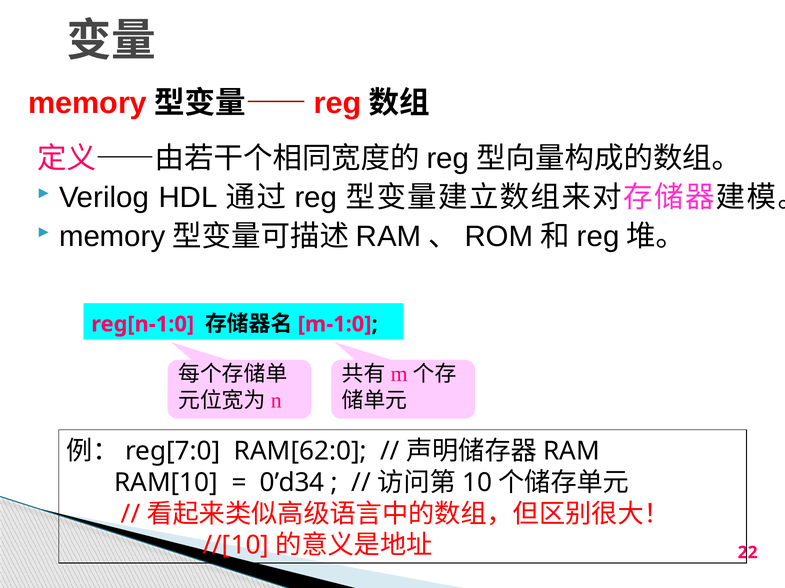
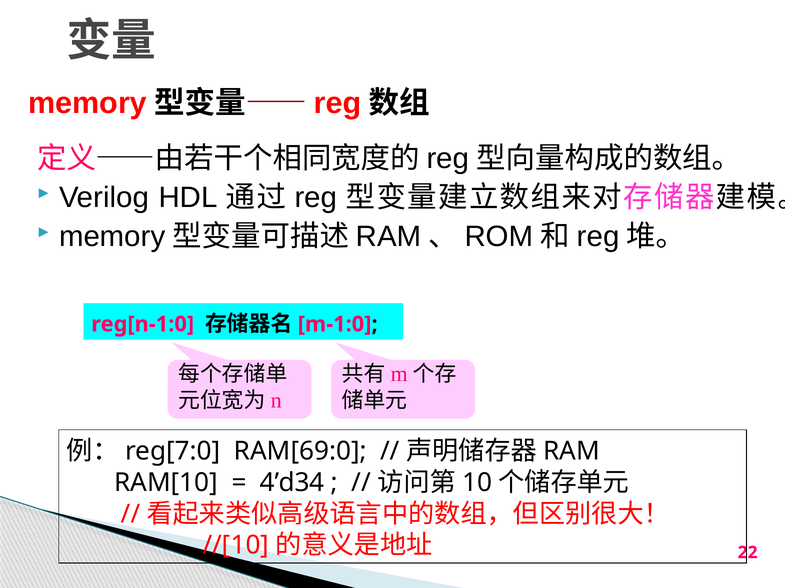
RAM[62:0: RAM[62:0 -> RAM[69:0
0’d34: 0’d34 -> 4’d34
